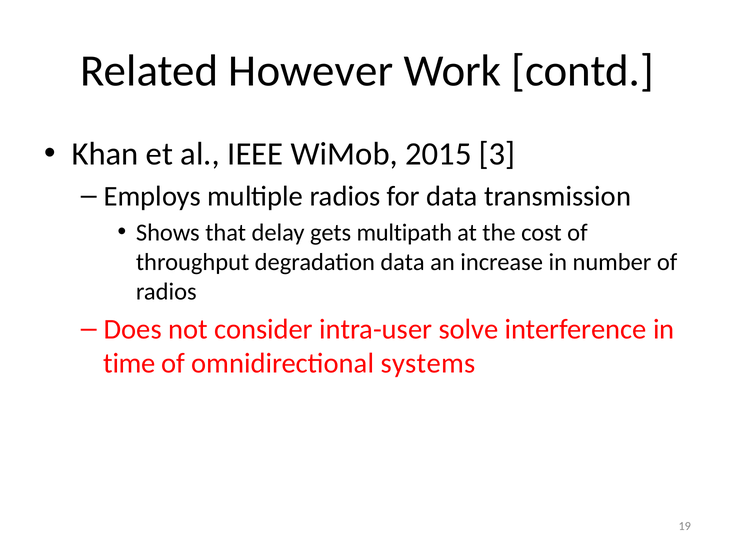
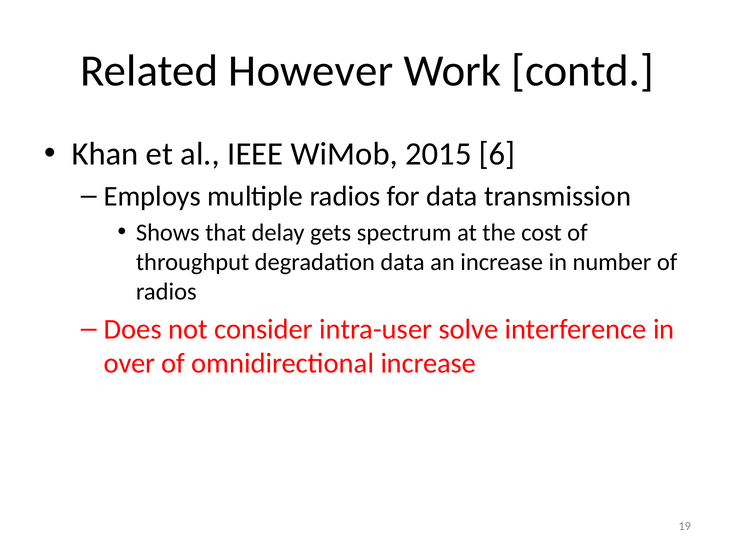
3: 3 -> 6
multipath: multipath -> spectrum
time: time -> over
omnidirectional systems: systems -> increase
